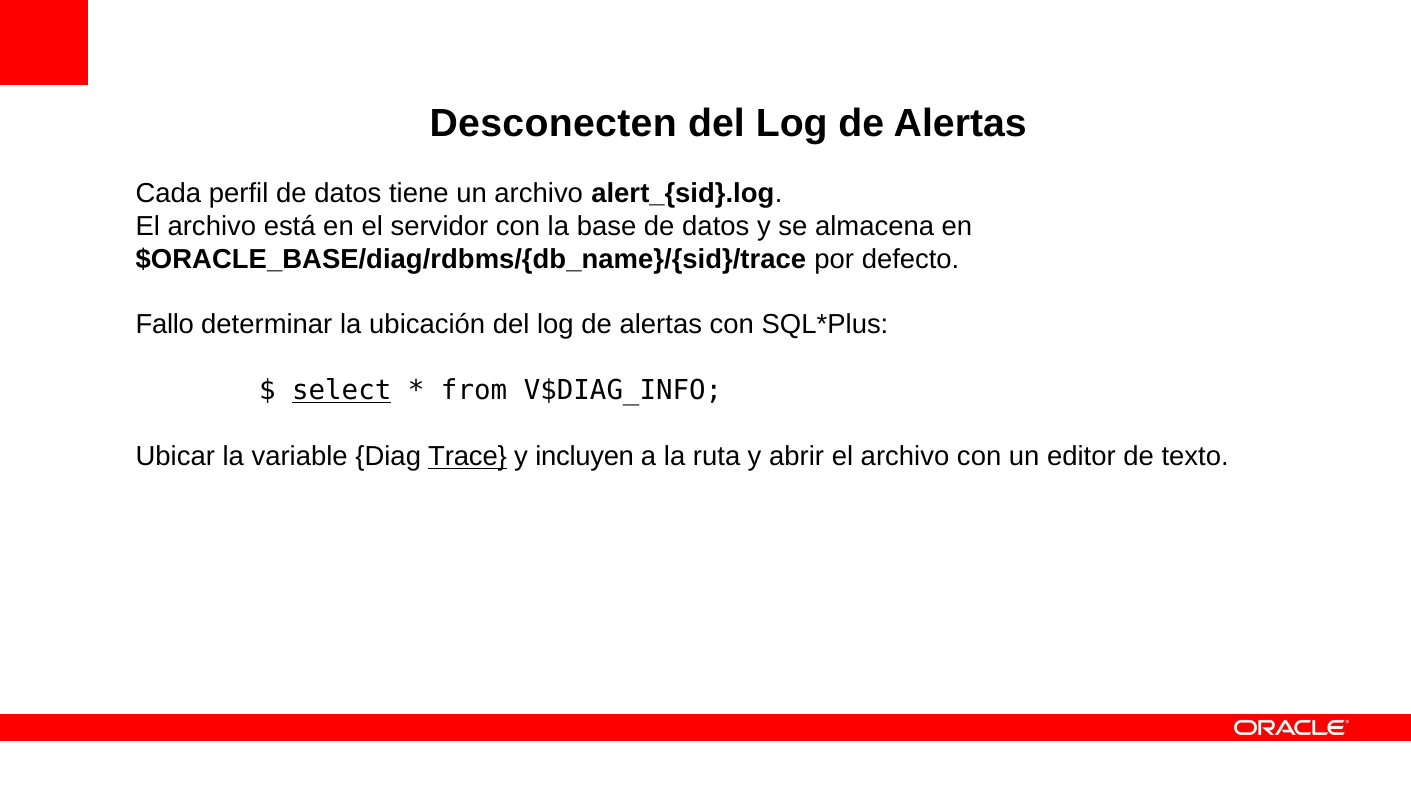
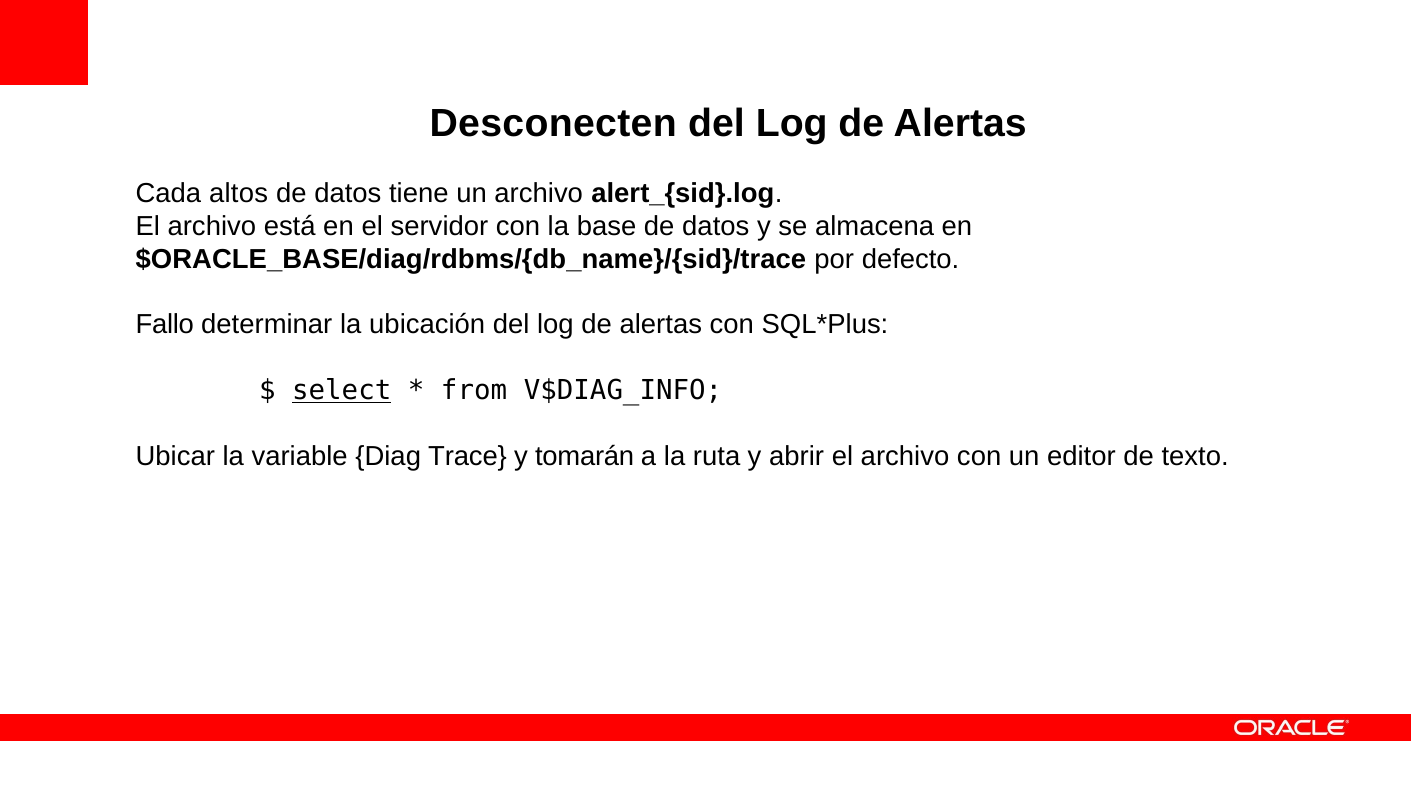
perfil: perfil -> altos
Trace underline: present -> none
incluyen: incluyen -> tomarán
